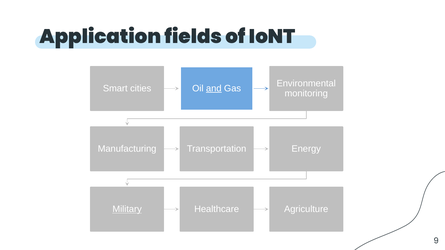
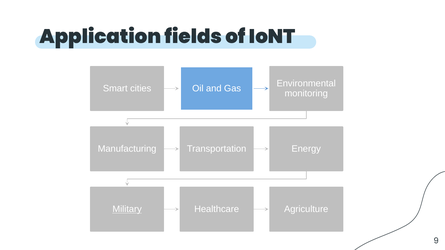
and underline: present -> none
